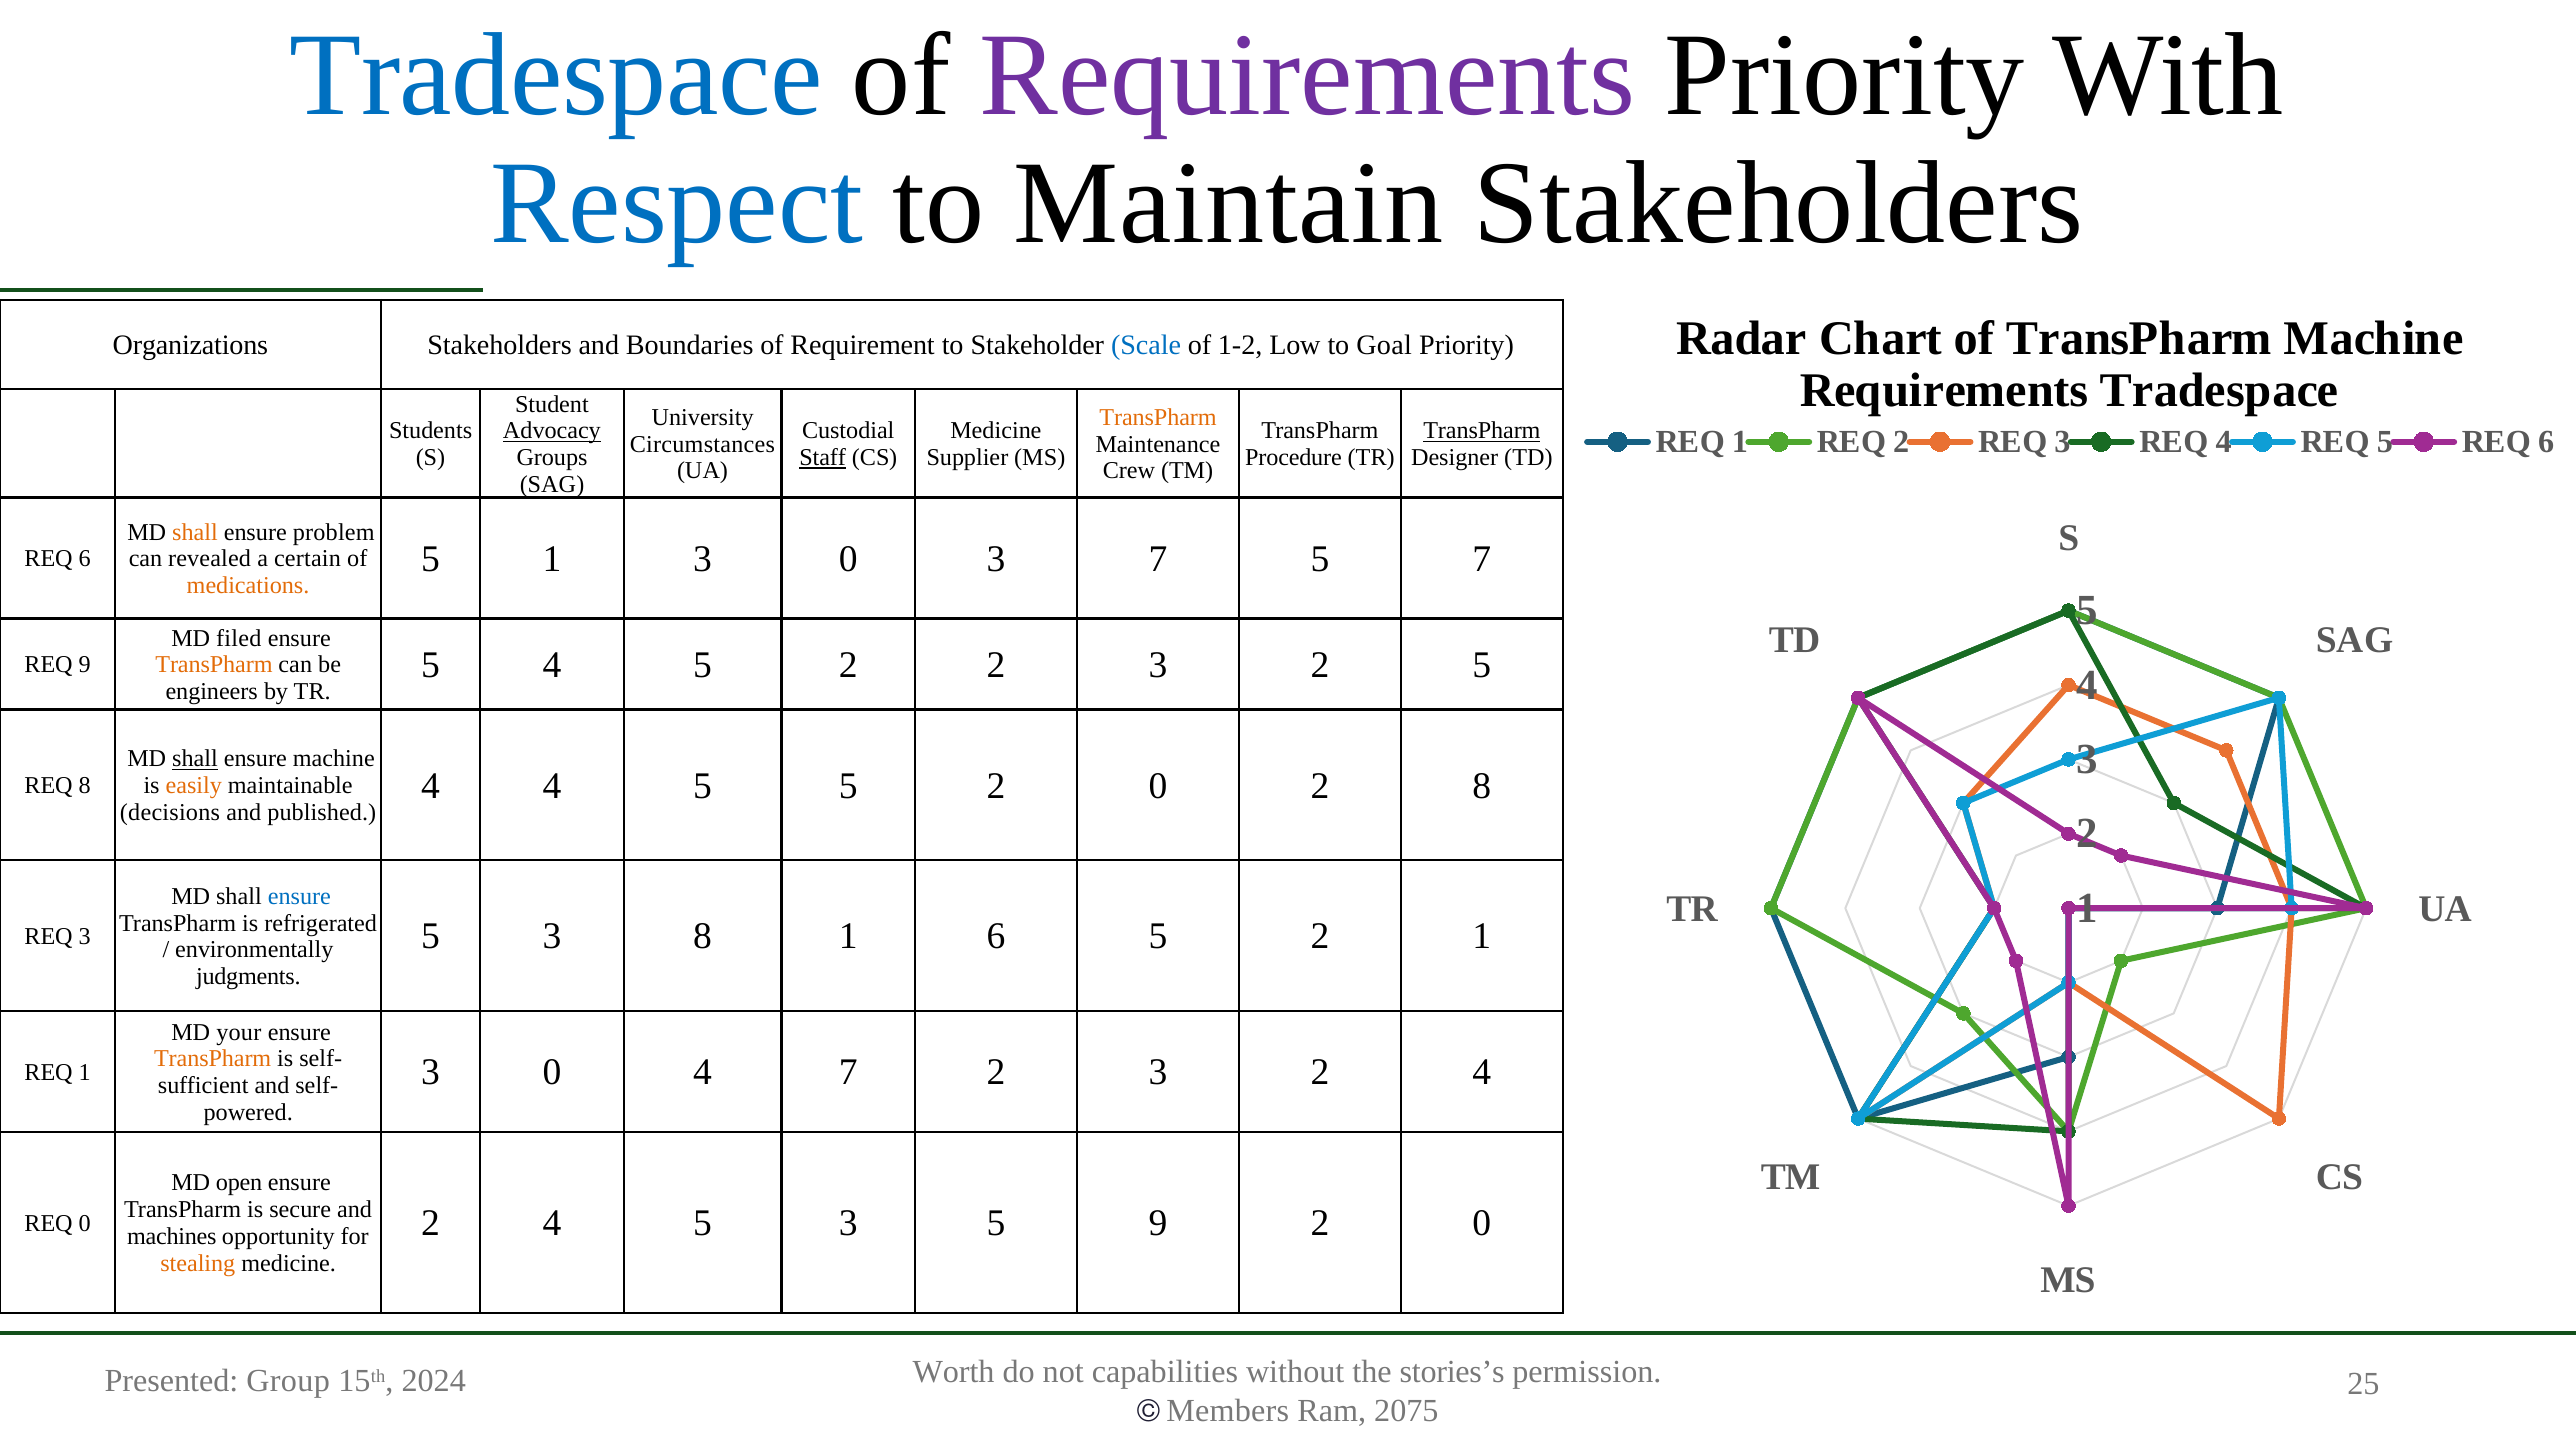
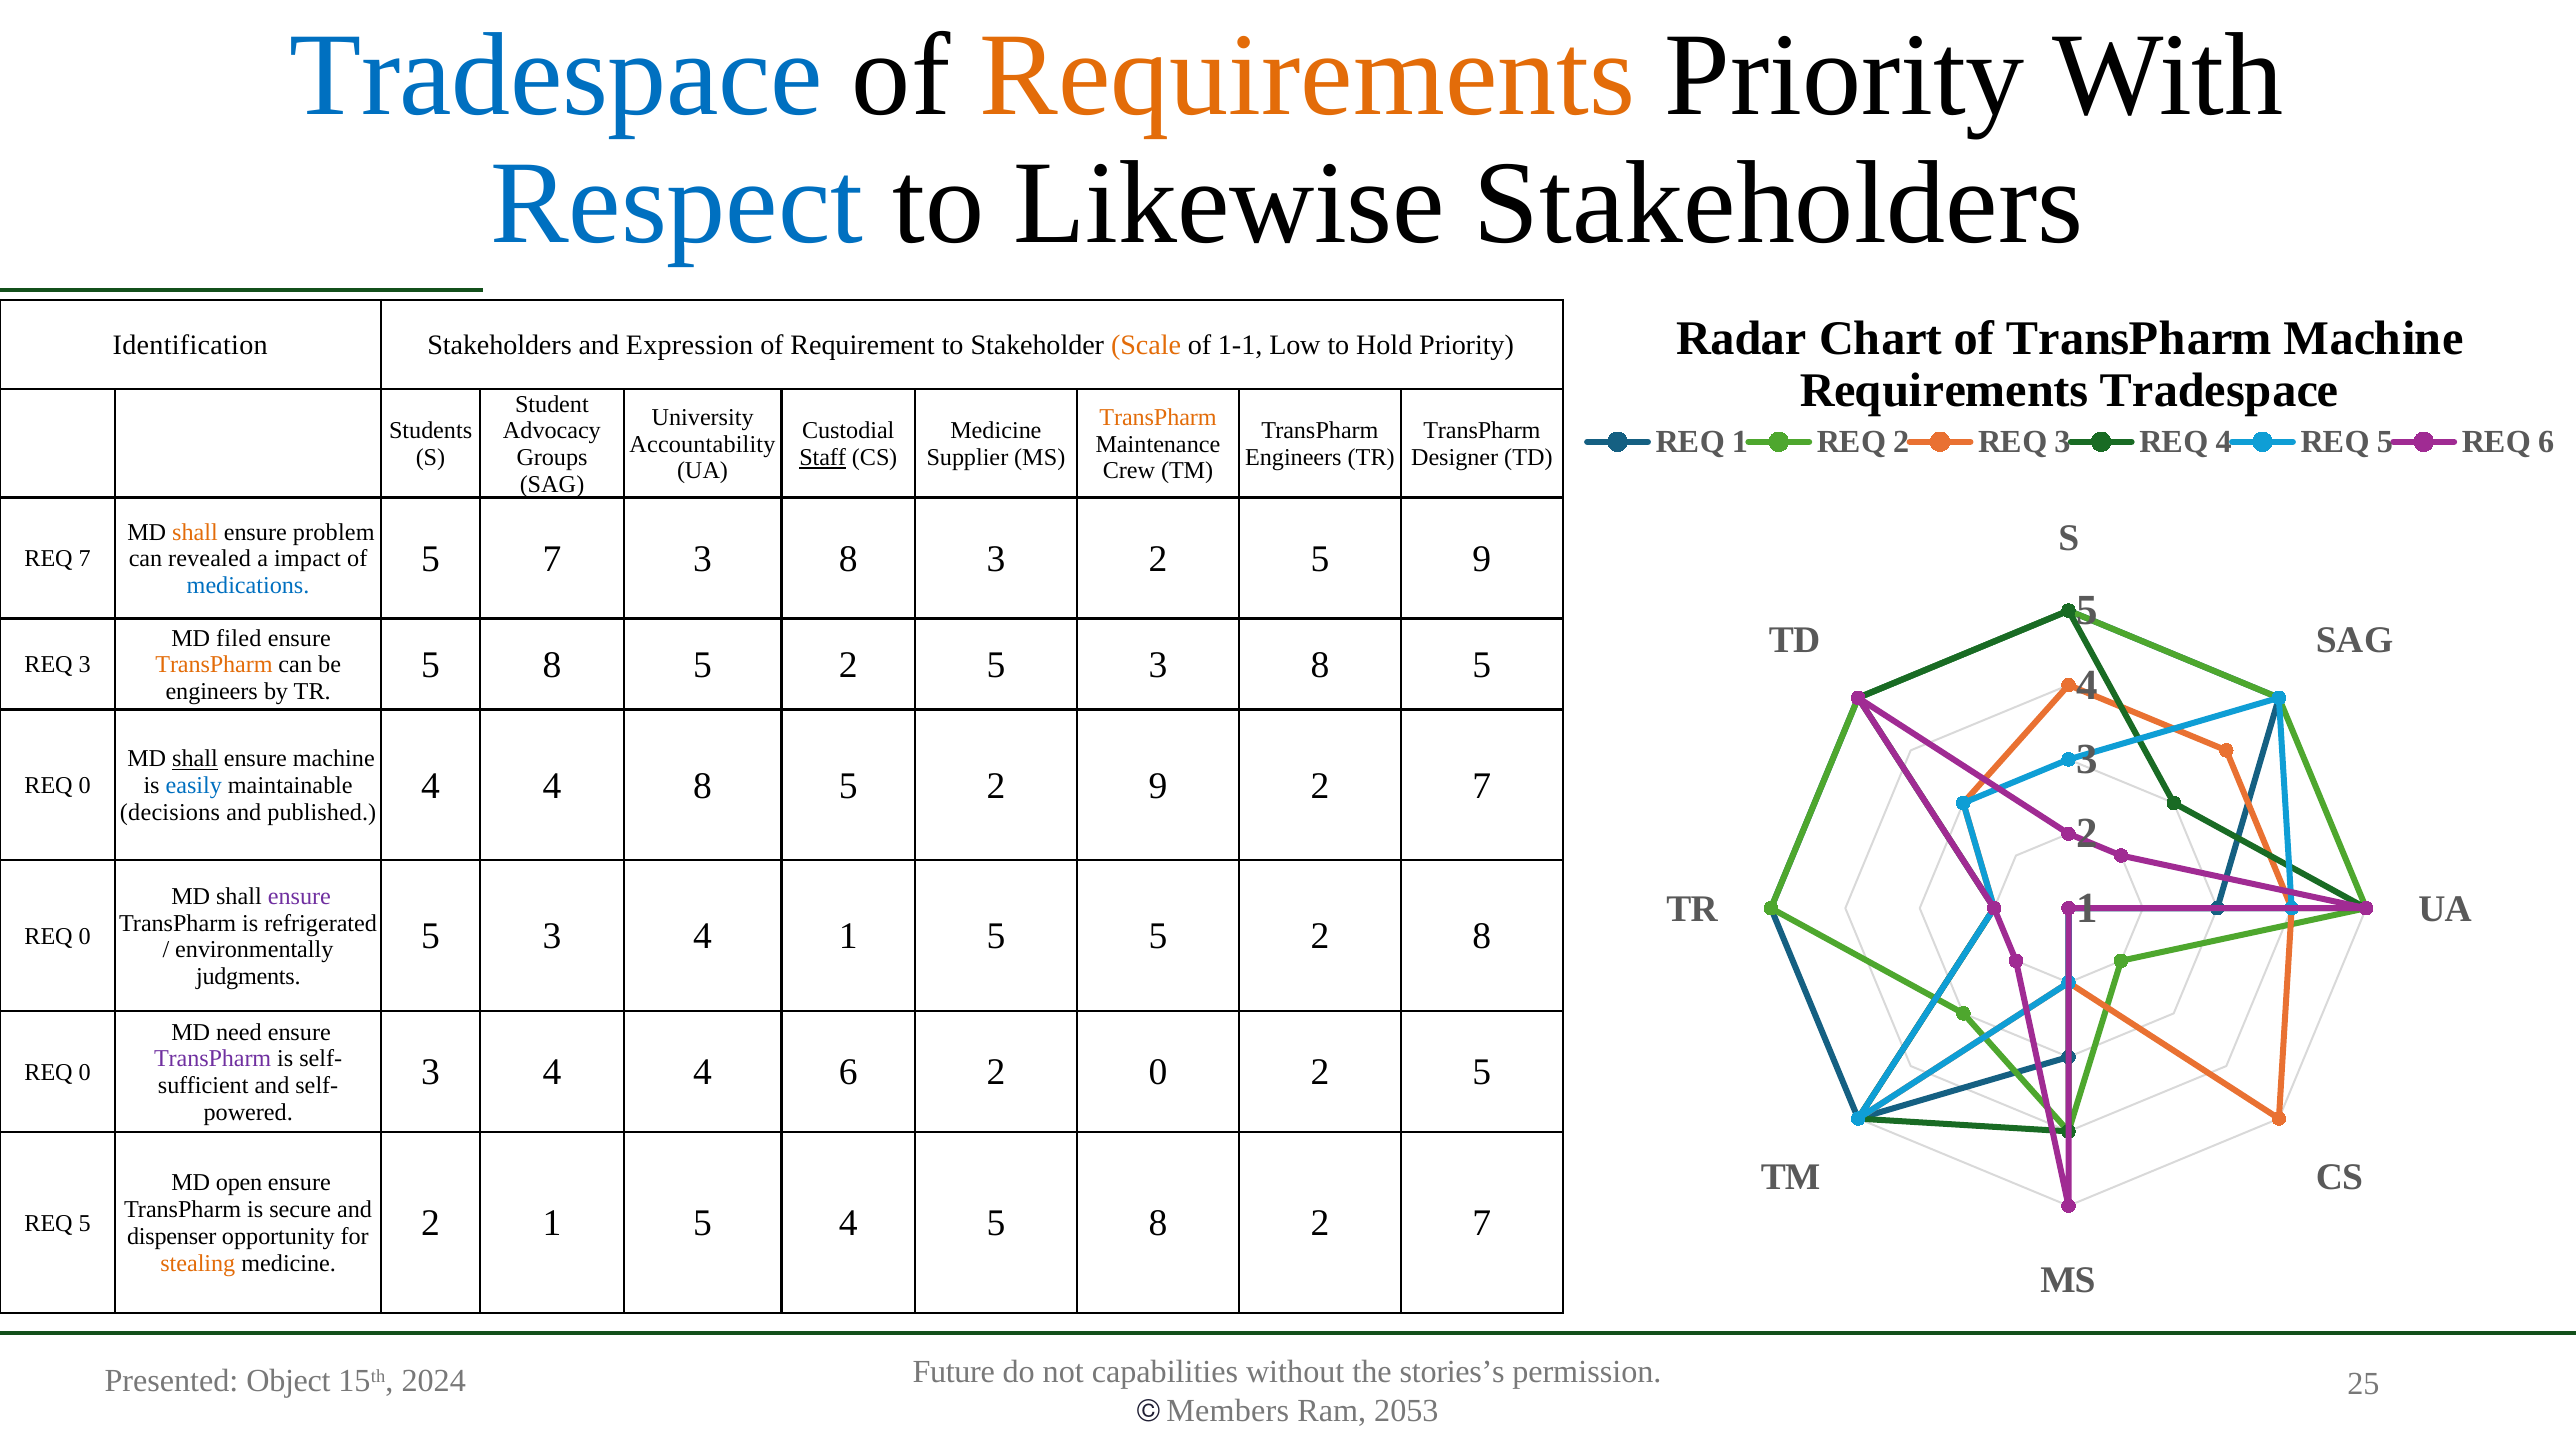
Requirements at (1307, 76) colour: purple -> orange
Maintain: Maintain -> Likewise
Organizations: Organizations -> Identification
Boundaries: Boundaries -> Expression
Scale colour: blue -> orange
1-2: 1-2 -> 1-1
Goal: Goal -> Hold
Advocacy underline: present -> none
TransPharm at (1482, 431) underline: present -> none
Circumstances: Circumstances -> Accountability
Procedure at (1293, 458): Procedure -> Engineers
5 1: 1 -> 7
0 at (848, 559): 0 -> 8
3 7: 7 -> 2
5 7: 7 -> 9
6 at (85, 559): 6 -> 7
certain: certain -> impact
medications colour: orange -> blue
4 at (552, 665): 4 -> 8
5 2 2: 2 -> 5
2 at (1320, 665): 2 -> 8
9 at (85, 665): 9 -> 3
4 4 5: 5 -> 8
5 2 0: 0 -> 9
8 at (1482, 786): 8 -> 7
8 at (85, 786): 8 -> 0
easily colour: orange -> blue
ensure at (299, 896) colour: blue -> purple
5 3 8: 8 -> 4
6 at (996, 937): 6 -> 5
2 1: 1 -> 8
3 at (85, 936): 3 -> 0
your: your -> need
TransPharm at (213, 1059) colour: orange -> purple
0 at (552, 1072): 0 -> 4
4 7: 7 -> 6
3 at (1158, 1072): 3 -> 0
4 at (1482, 1072): 4 -> 5
1 at (85, 1072): 1 -> 0
4 at (552, 1223): 4 -> 1
3 at (848, 1223): 3 -> 4
9 at (1158, 1223): 9 -> 8
0 at (1482, 1223): 0 -> 7
0 at (85, 1223): 0 -> 5
machines: machines -> dispenser
Worth: Worth -> Future
Group: Group -> Object
2075: 2075 -> 2053
